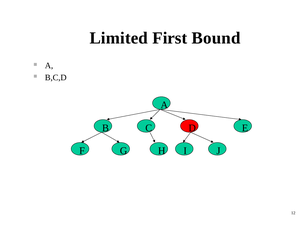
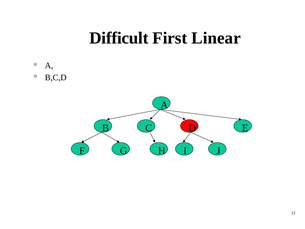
Limited: Limited -> Difficult
Bound: Bound -> Linear
